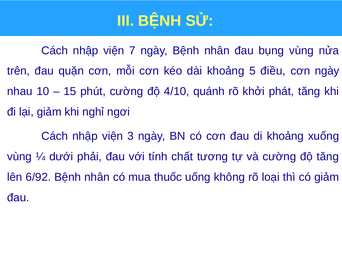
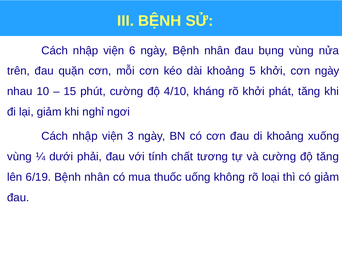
7: 7 -> 6
5 điều: điều -> khởi
quánh: quánh -> kháng
6/92: 6/92 -> 6/19
